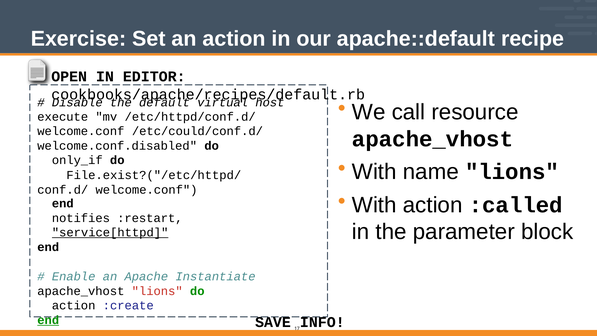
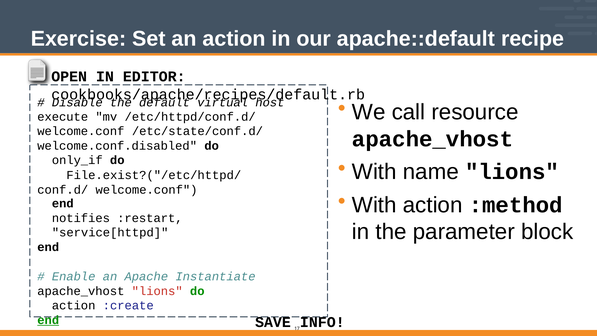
/etc/could/conf.d/: /etc/could/conf.d/ -> /etc/state/conf.d/
:called: :called -> :method
service[httpd underline: present -> none
